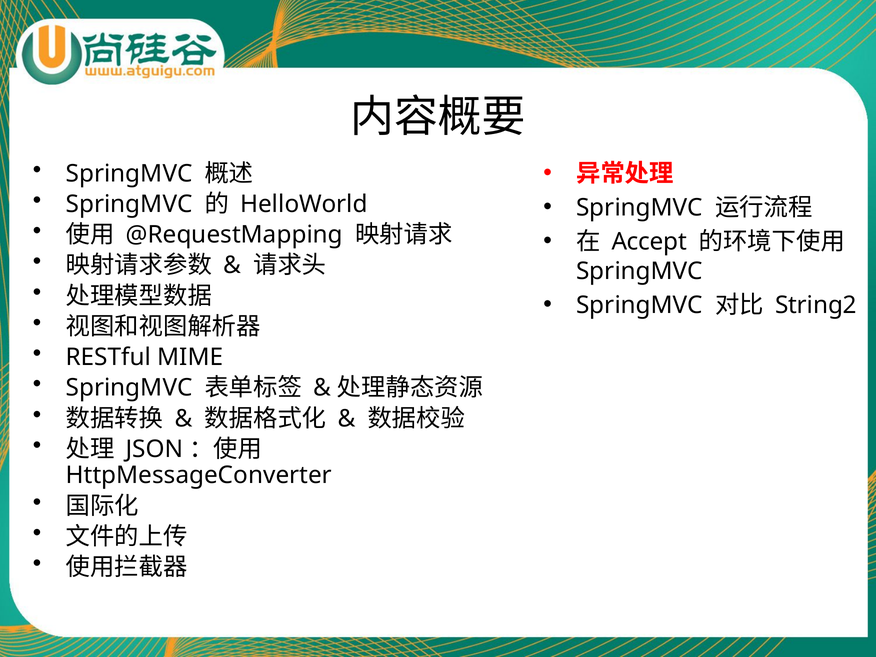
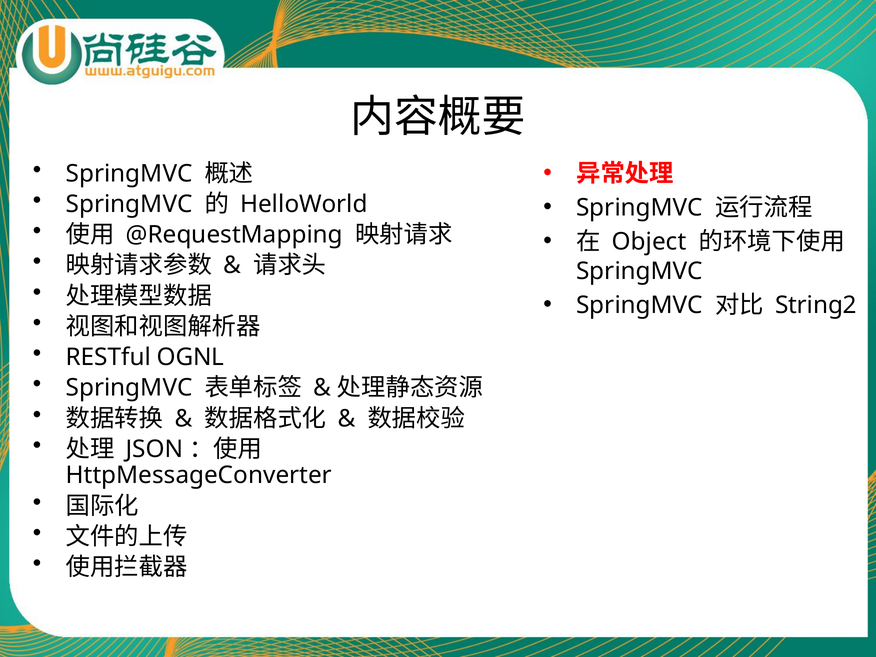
Accept: Accept -> Object
MIME: MIME -> OGNL
